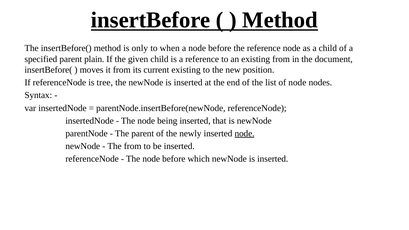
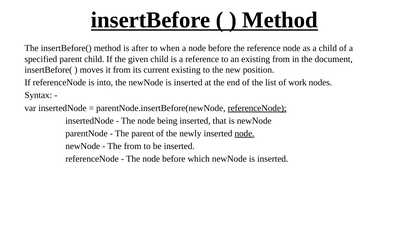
only: only -> after
parent plain: plain -> child
tree: tree -> into
of node: node -> work
referenceNode at (257, 108) underline: none -> present
